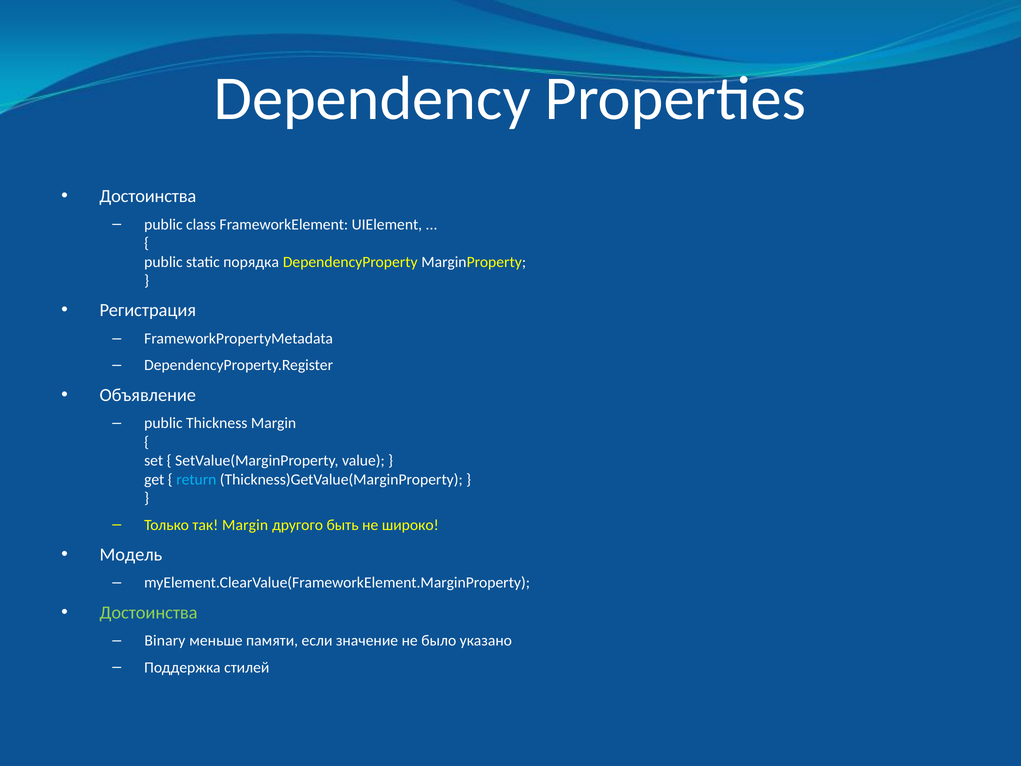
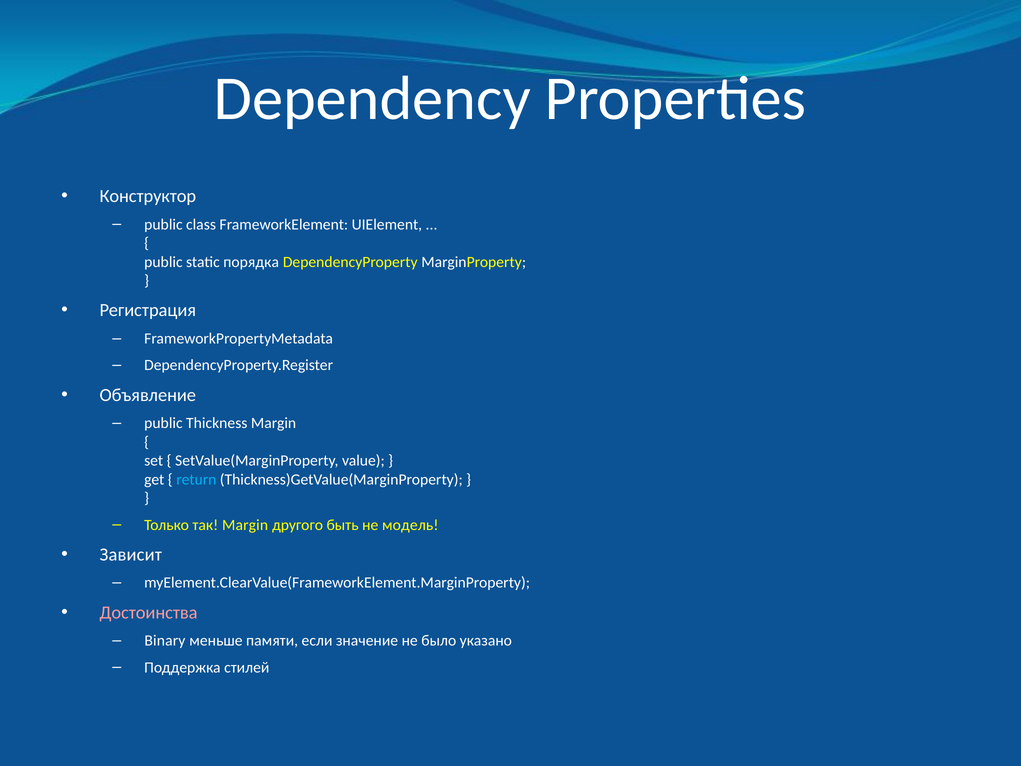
Достоинства at (148, 196): Достоинства -> Конструктор
широко: широко -> модель
Модель: Модель -> Зависит
Достоинства at (149, 612) colour: light green -> pink
